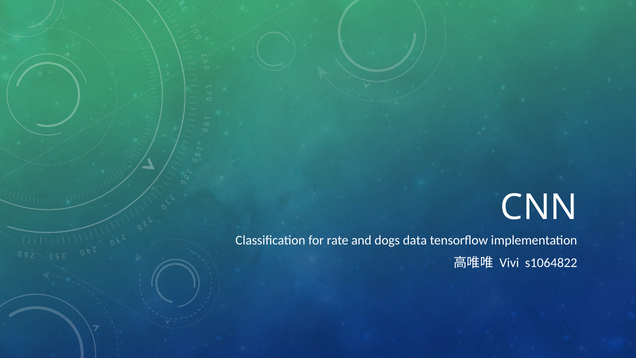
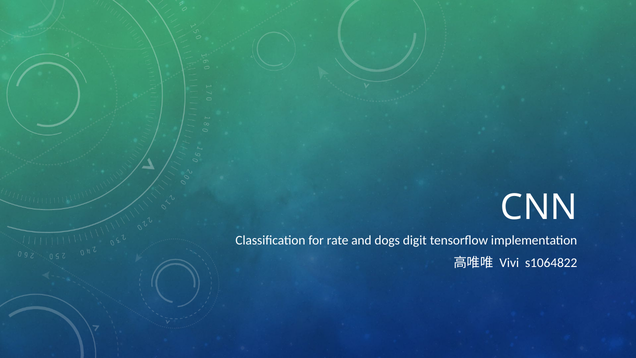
data: data -> digit
